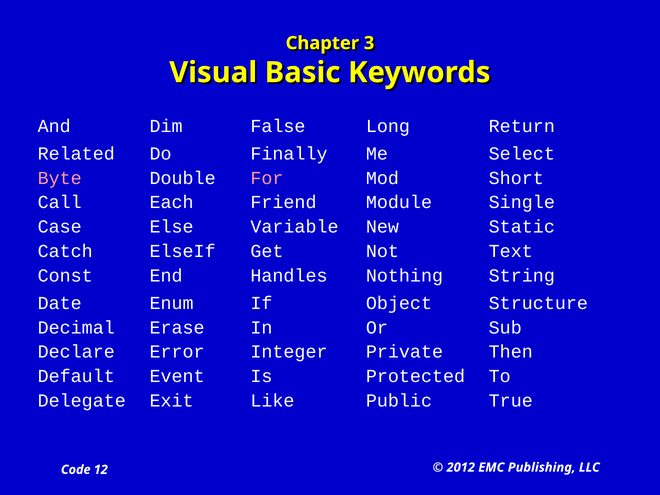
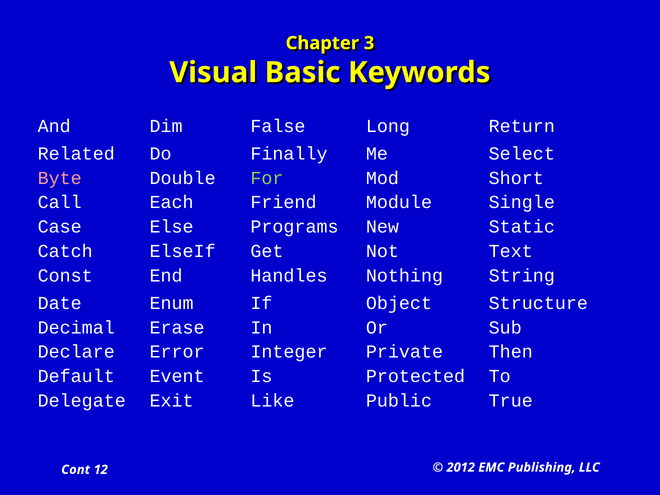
For colour: pink -> light green
Variable: Variable -> Programs
Code: Code -> Cont
